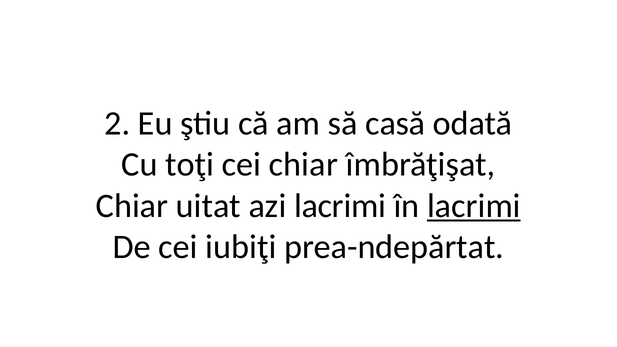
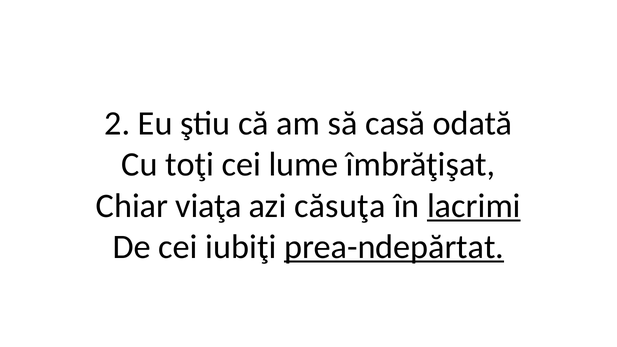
cei chiar: chiar -> lume
uitat: uitat -> viaţa
azi lacrimi: lacrimi -> căsuţa
prea-ndepărtat underline: none -> present
